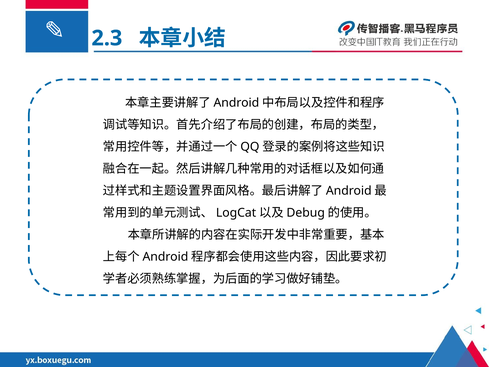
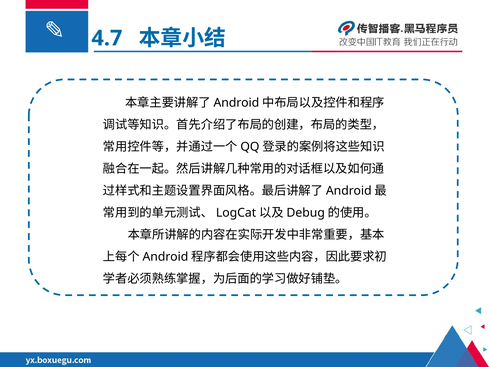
2.3: 2.3 -> 4.7
